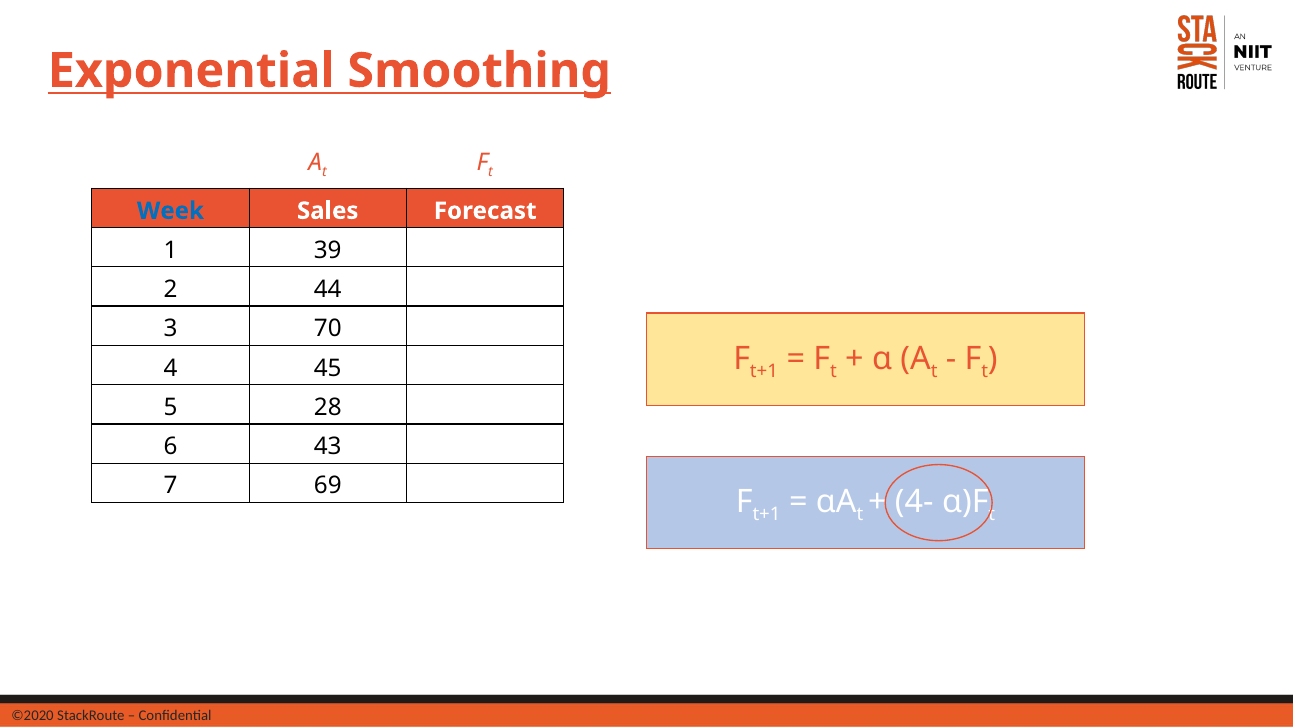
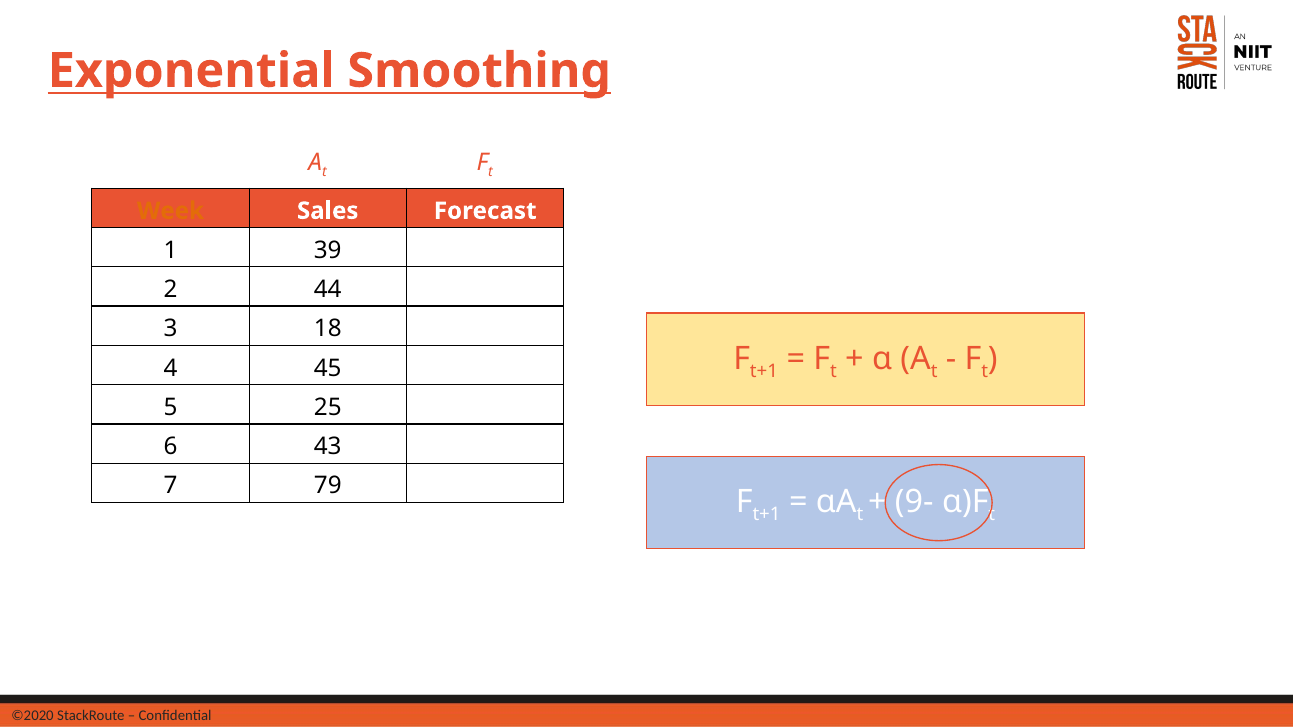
Week colour: blue -> orange
70: 70 -> 18
28: 28 -> 25
69: 69 -> 79
4-: 4- -> 9-
